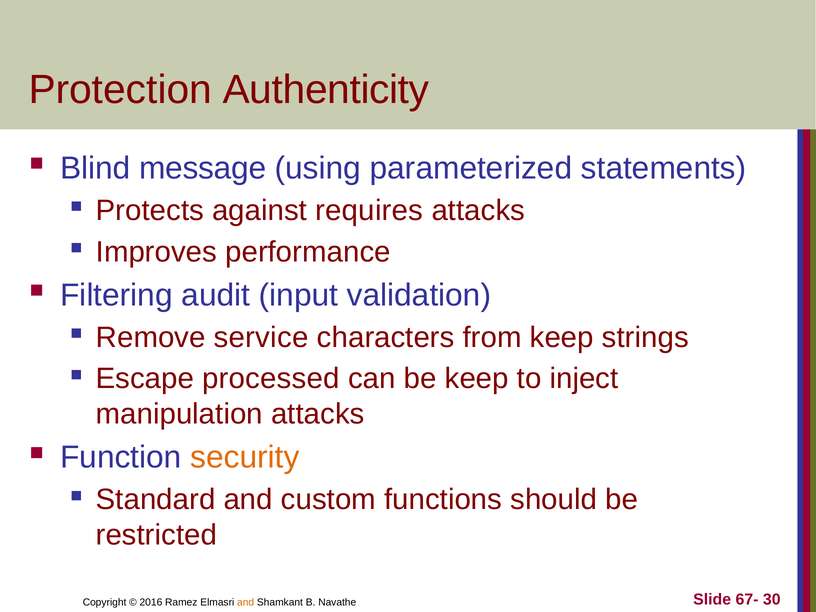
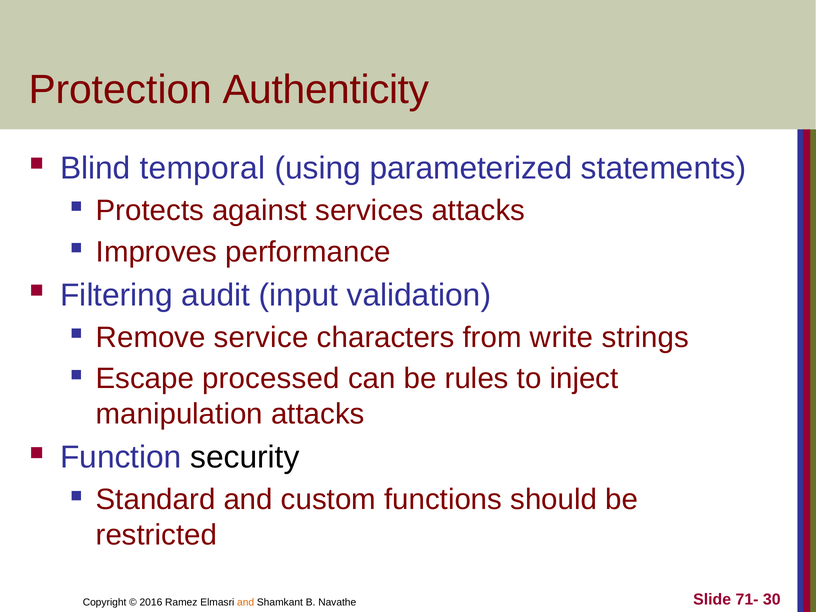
message: message -> temporal
requires: requires -> services
from keep: keep -> write
be keep: keep -> rules
security colour: orange -> black
67-: 67- -> 71-
